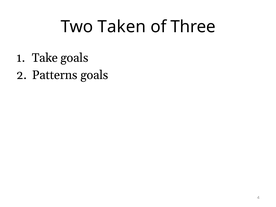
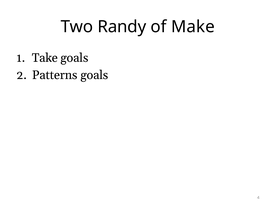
Taken: Taken -> Randy
Three: Three -> Make
